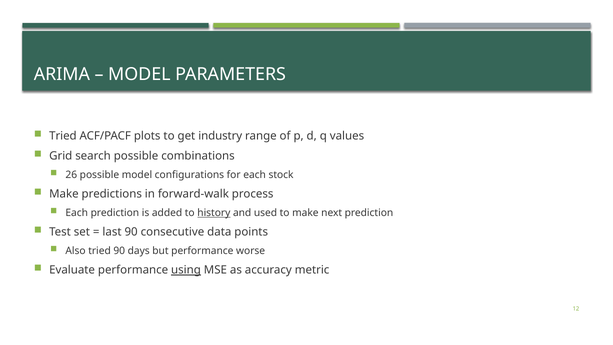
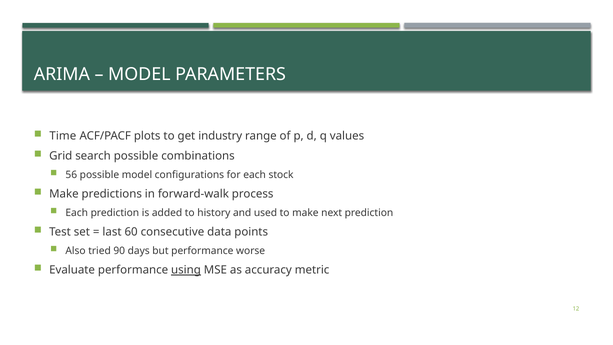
Tried at (63, 136): Tried -> Time
26: 26 -> 56
history underline: present -> none
last 90: 90 -> 60
